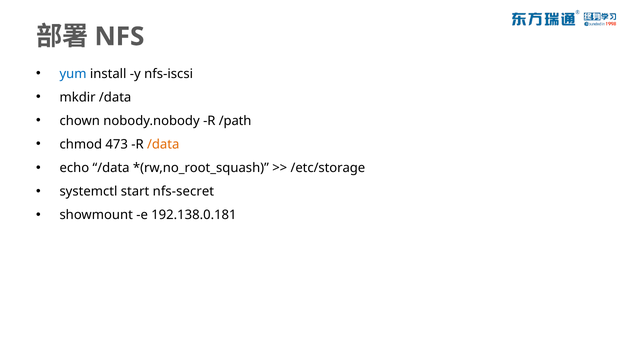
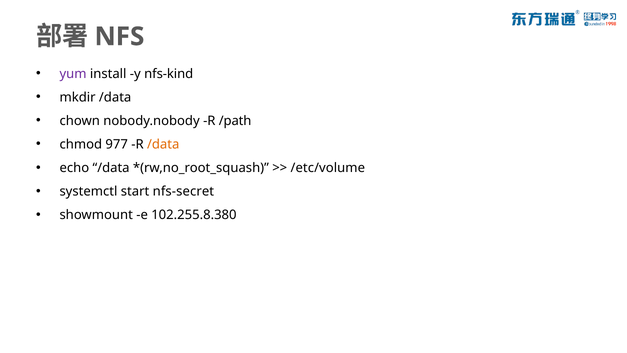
yum colour: blue -> purple
nfs-iscsi: nfs-iscsi -> nfs-kind
473: 473 -> 977
/etc/storage: /etc/storage -> /etc/volume
192.138.0.181: 192.138.0.181 -> 102.255.8.380
